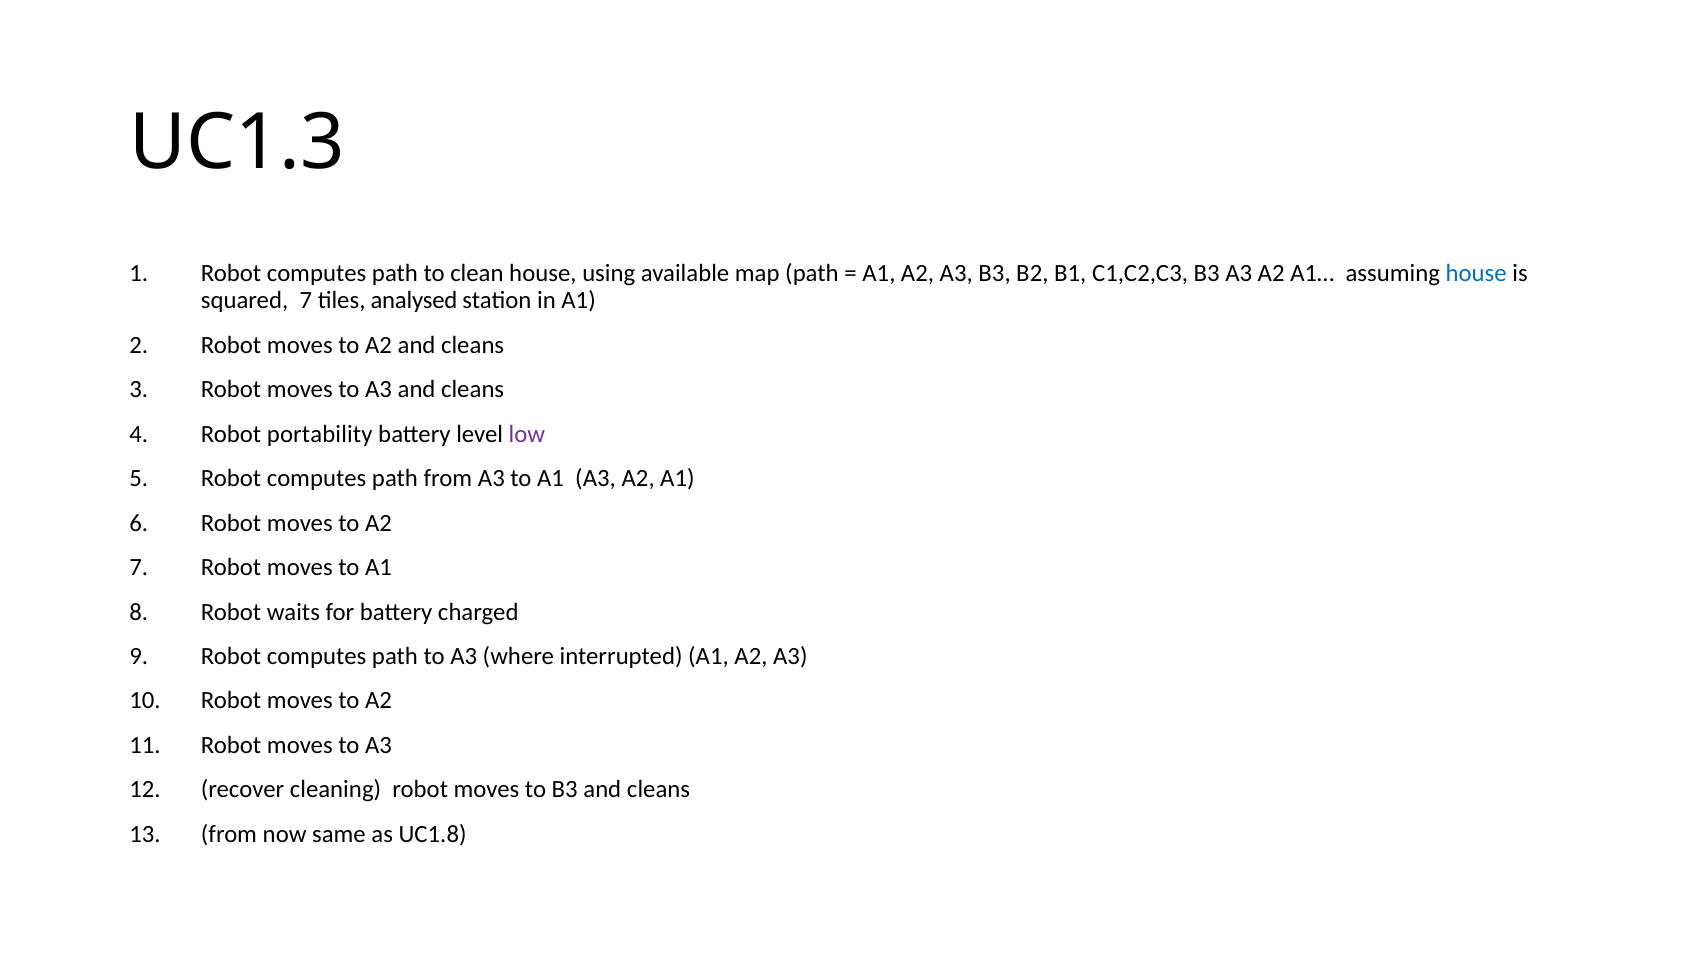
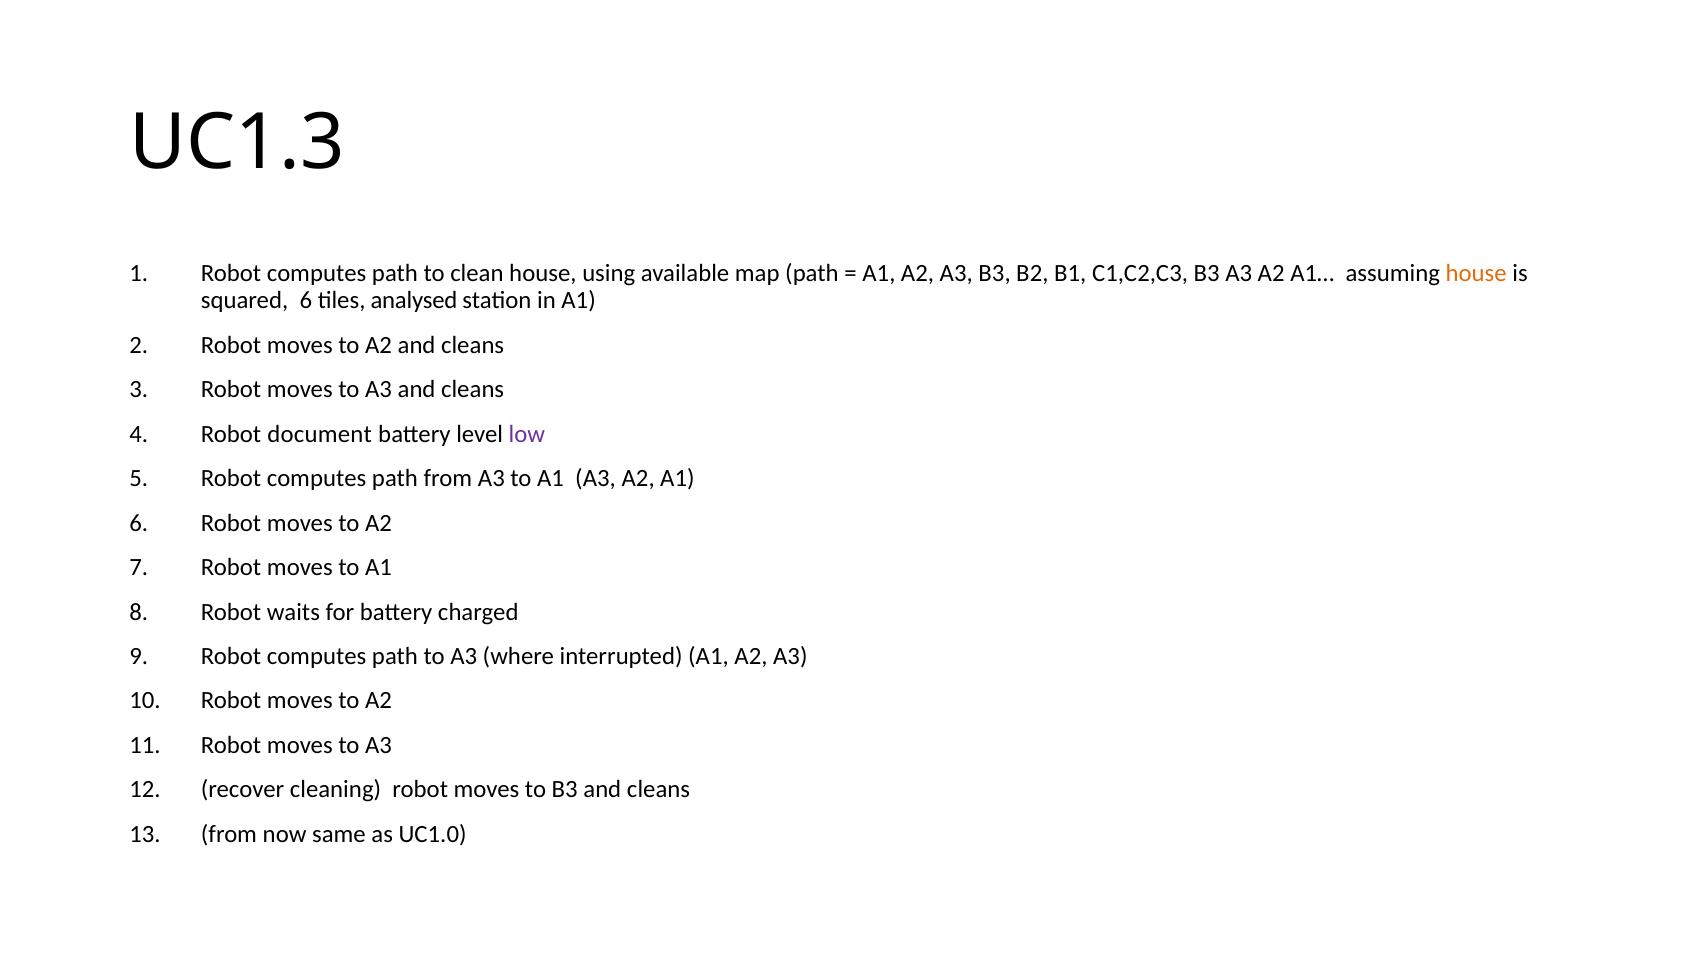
house at (1476, 274) colour: blue -> orange
squared 7: 7 -> 6
portability: portability -> document
UC1.8: UC1.8 -> UC1.0
